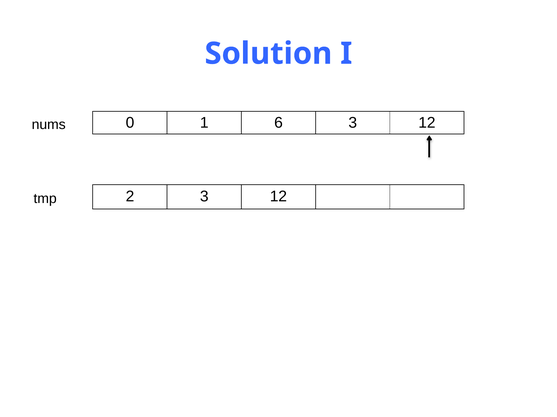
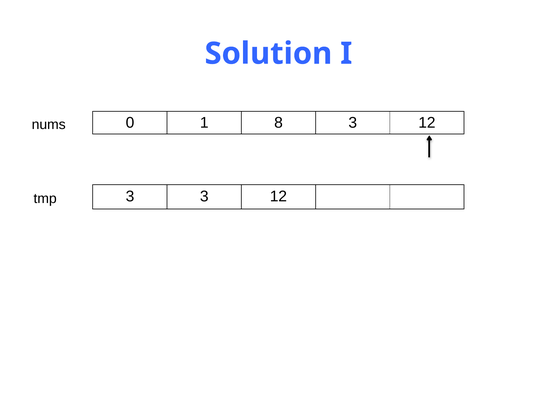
6: 6 -> 8
tmp 2: 2 -> 3
